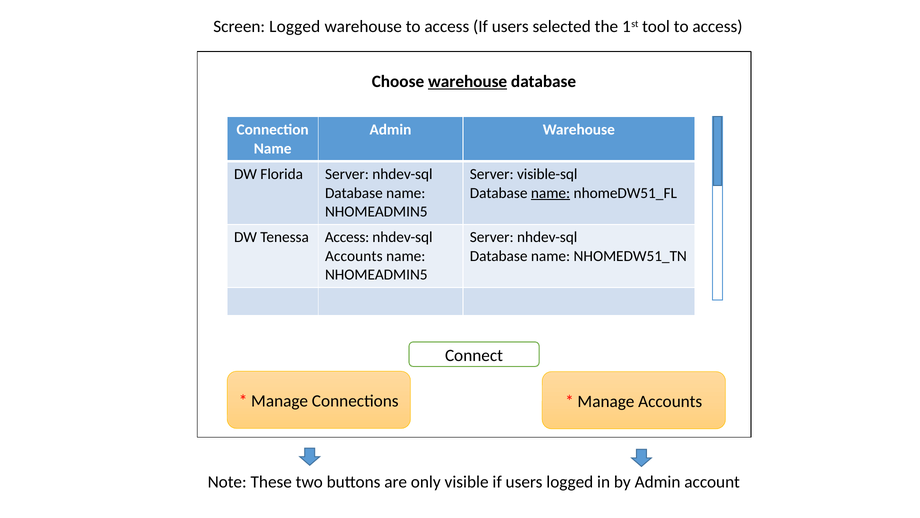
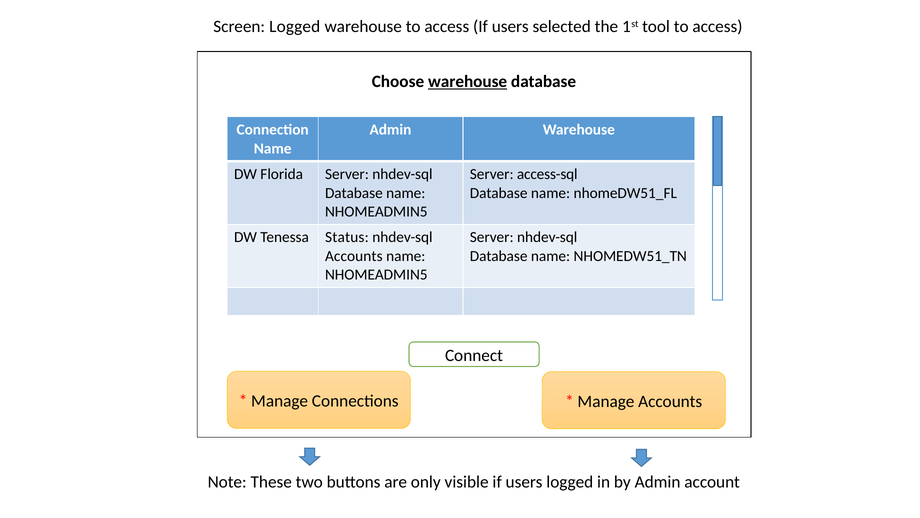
visible-sql: visible-sql -> access-sql
name at (551, 193) underline: present -> none
Tenessa Access: Access -> Status
